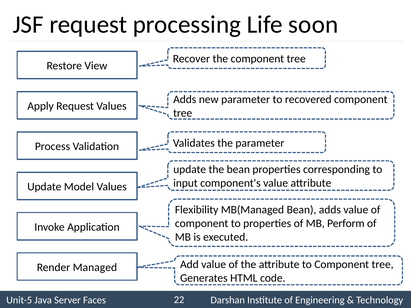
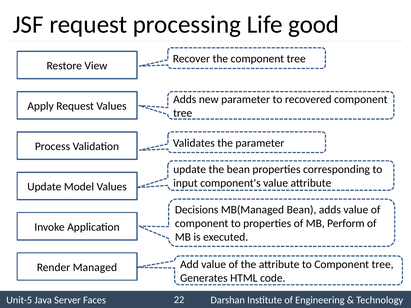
soon: soon -> good
Flexibility: Flexibility -> Decisions
